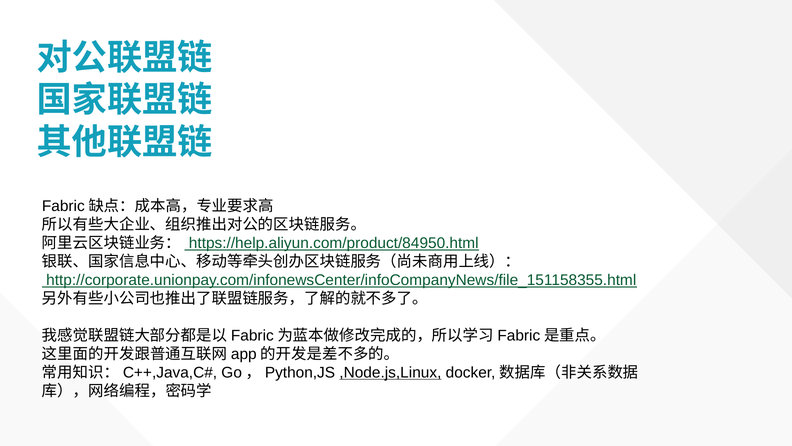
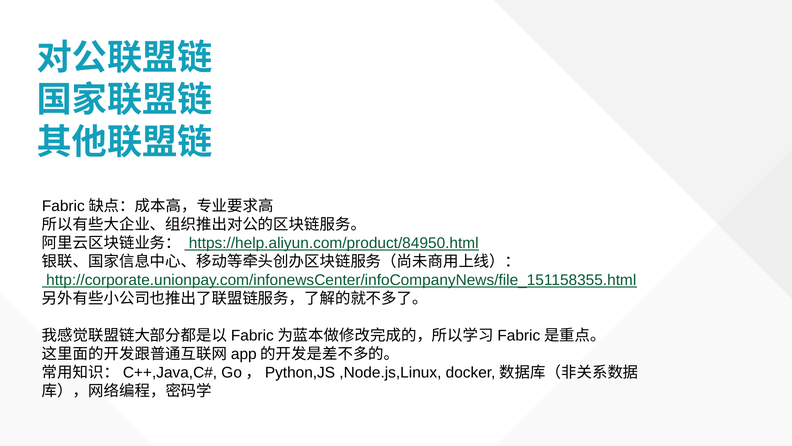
,Node.js,Linux underline: present -> none
